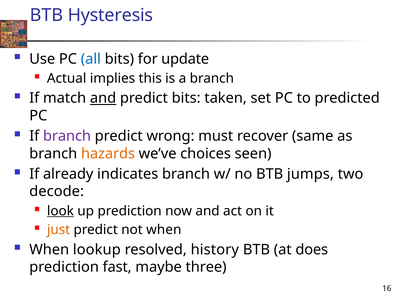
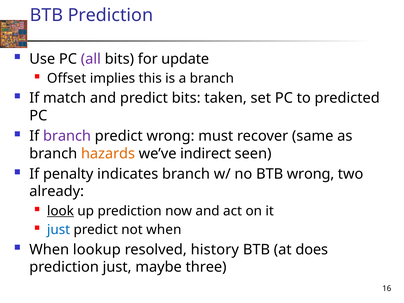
BTB Hysteresis: Hysteresis -> Prediction
all colour: blue -> purple
Actual: Actual -> Offset
and at (103, 98) underline: present -> none
choices: choices -> indirect
already: already -> penalty
BTB jumps: jumps -> wrong
decode: decode -> already
just at (59, 230) colour: orange -> blue
prediction fast: fast -> just
